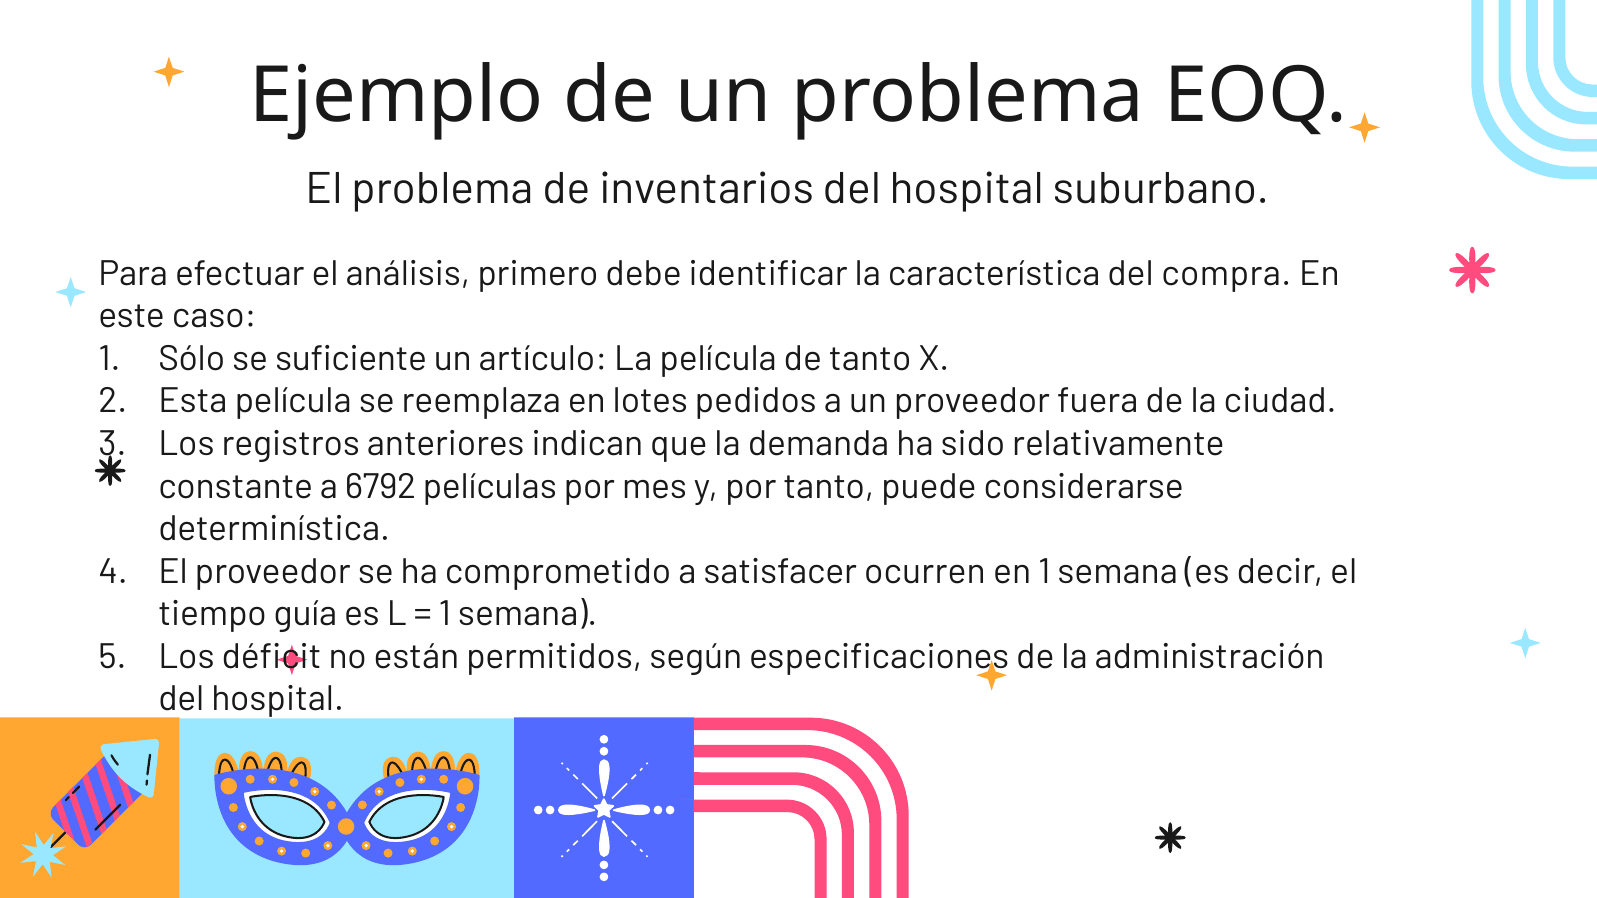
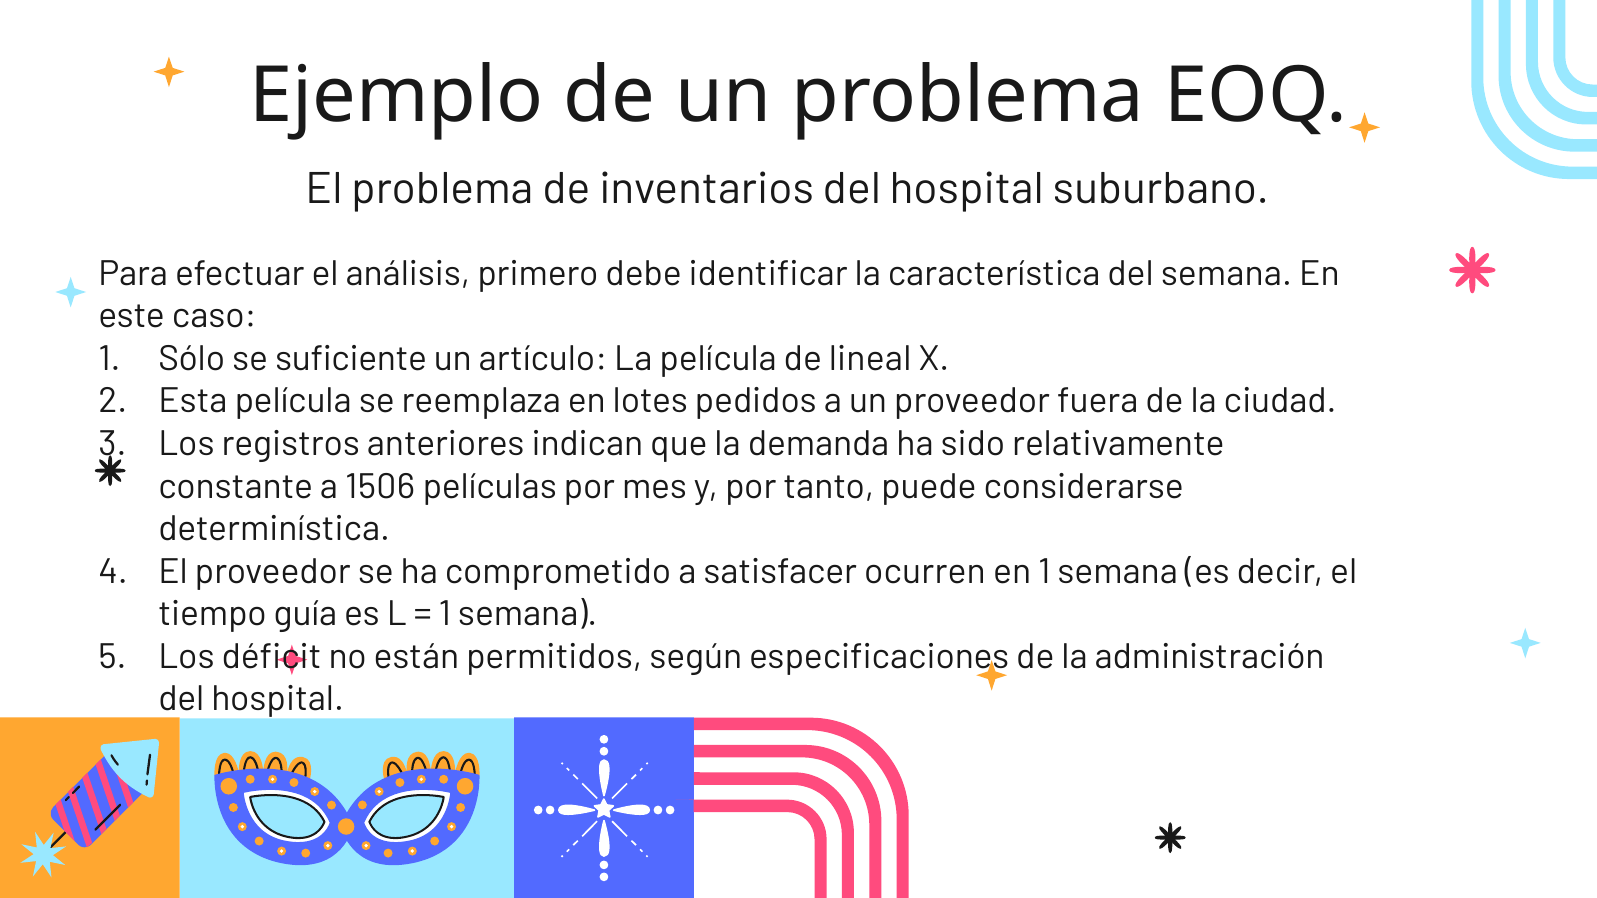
del compra: compra -> semana
de tanto: tanto -> lineal
6792: 6792 -> 1506
